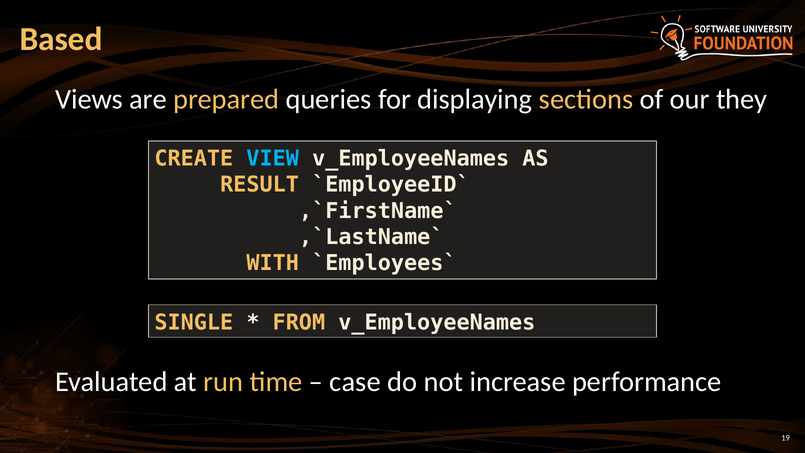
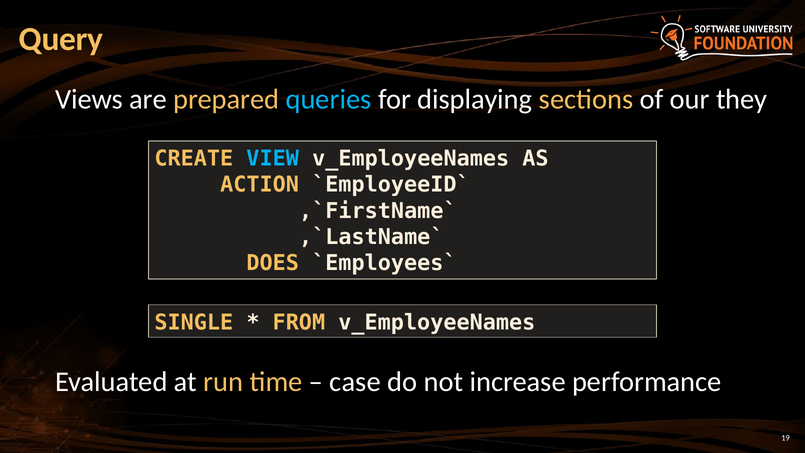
Based: Based -> Query
queries colour: white -> light blue
RESULT: RESULT -> ACTION
WITH: WITH -> DOES
